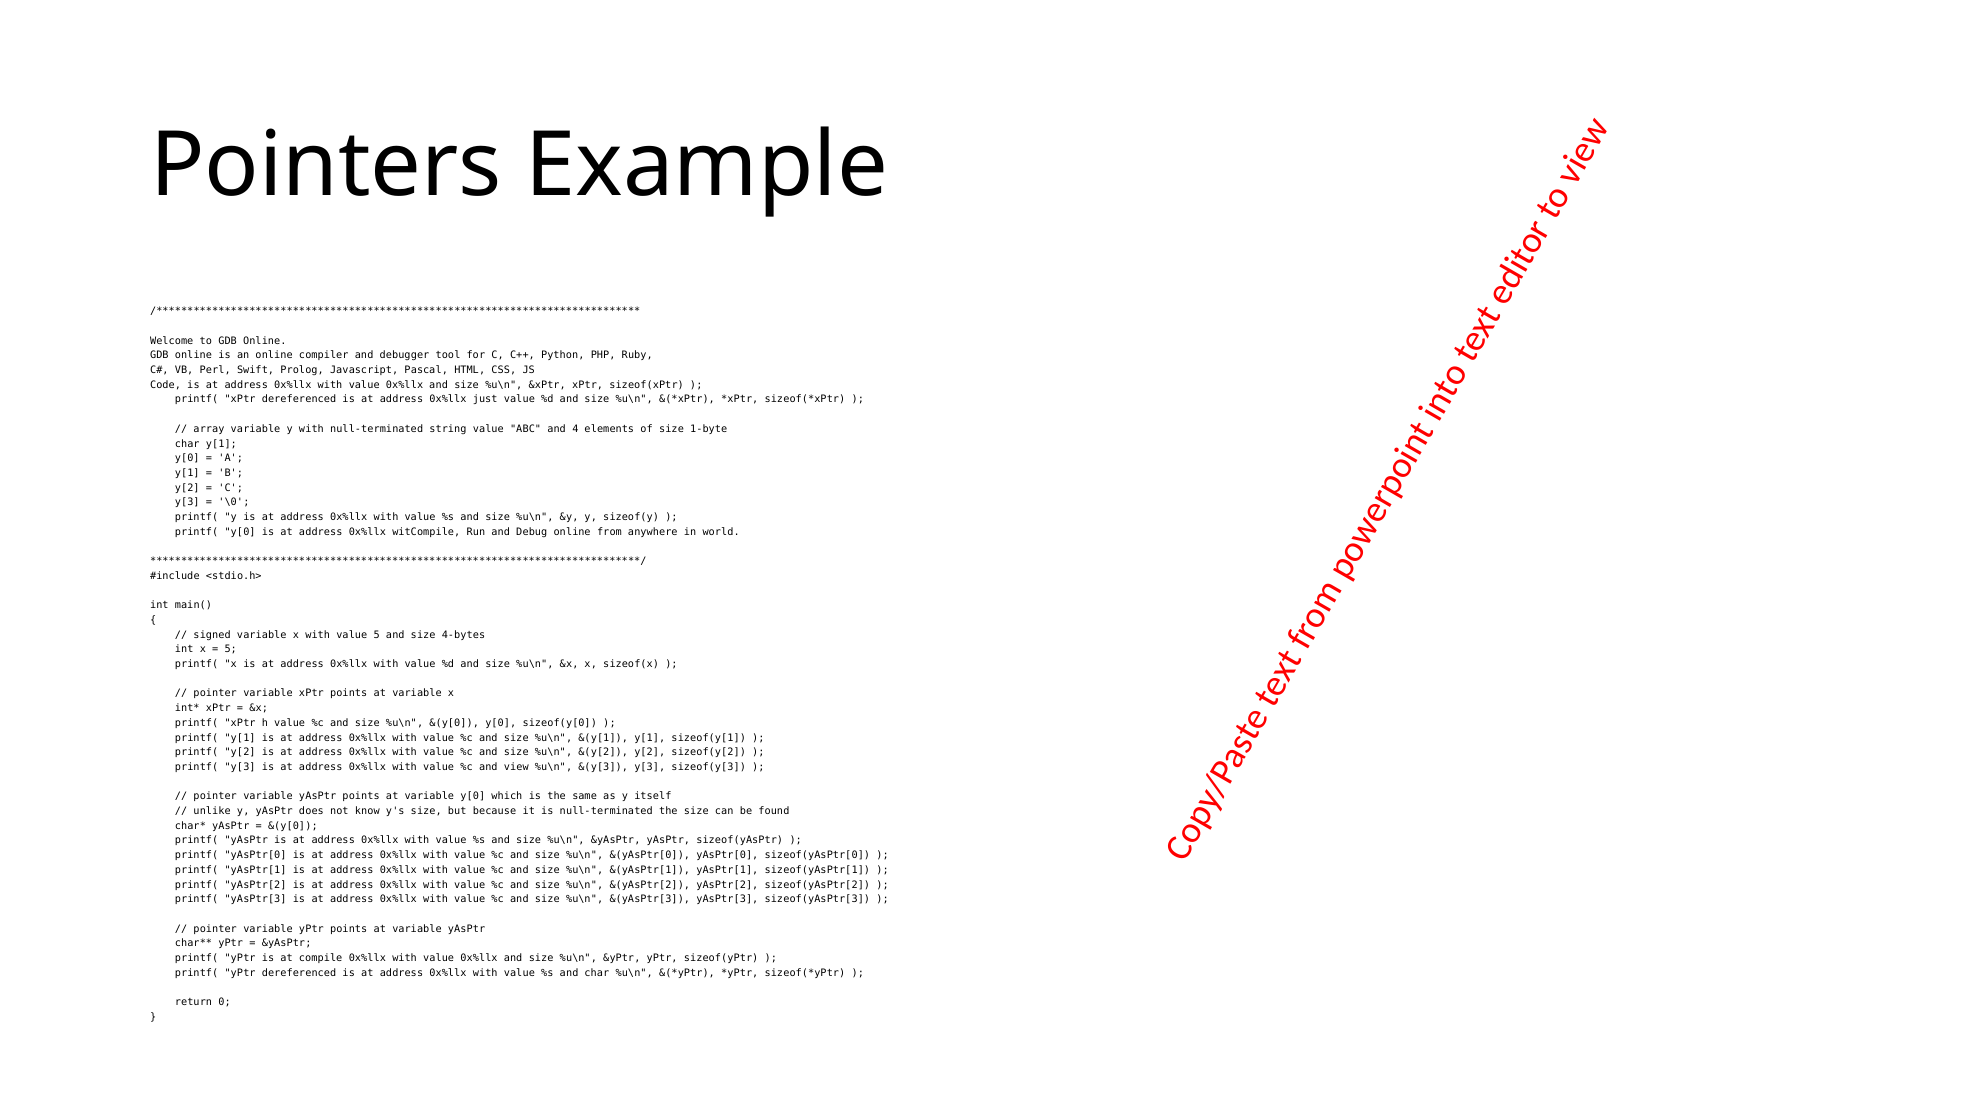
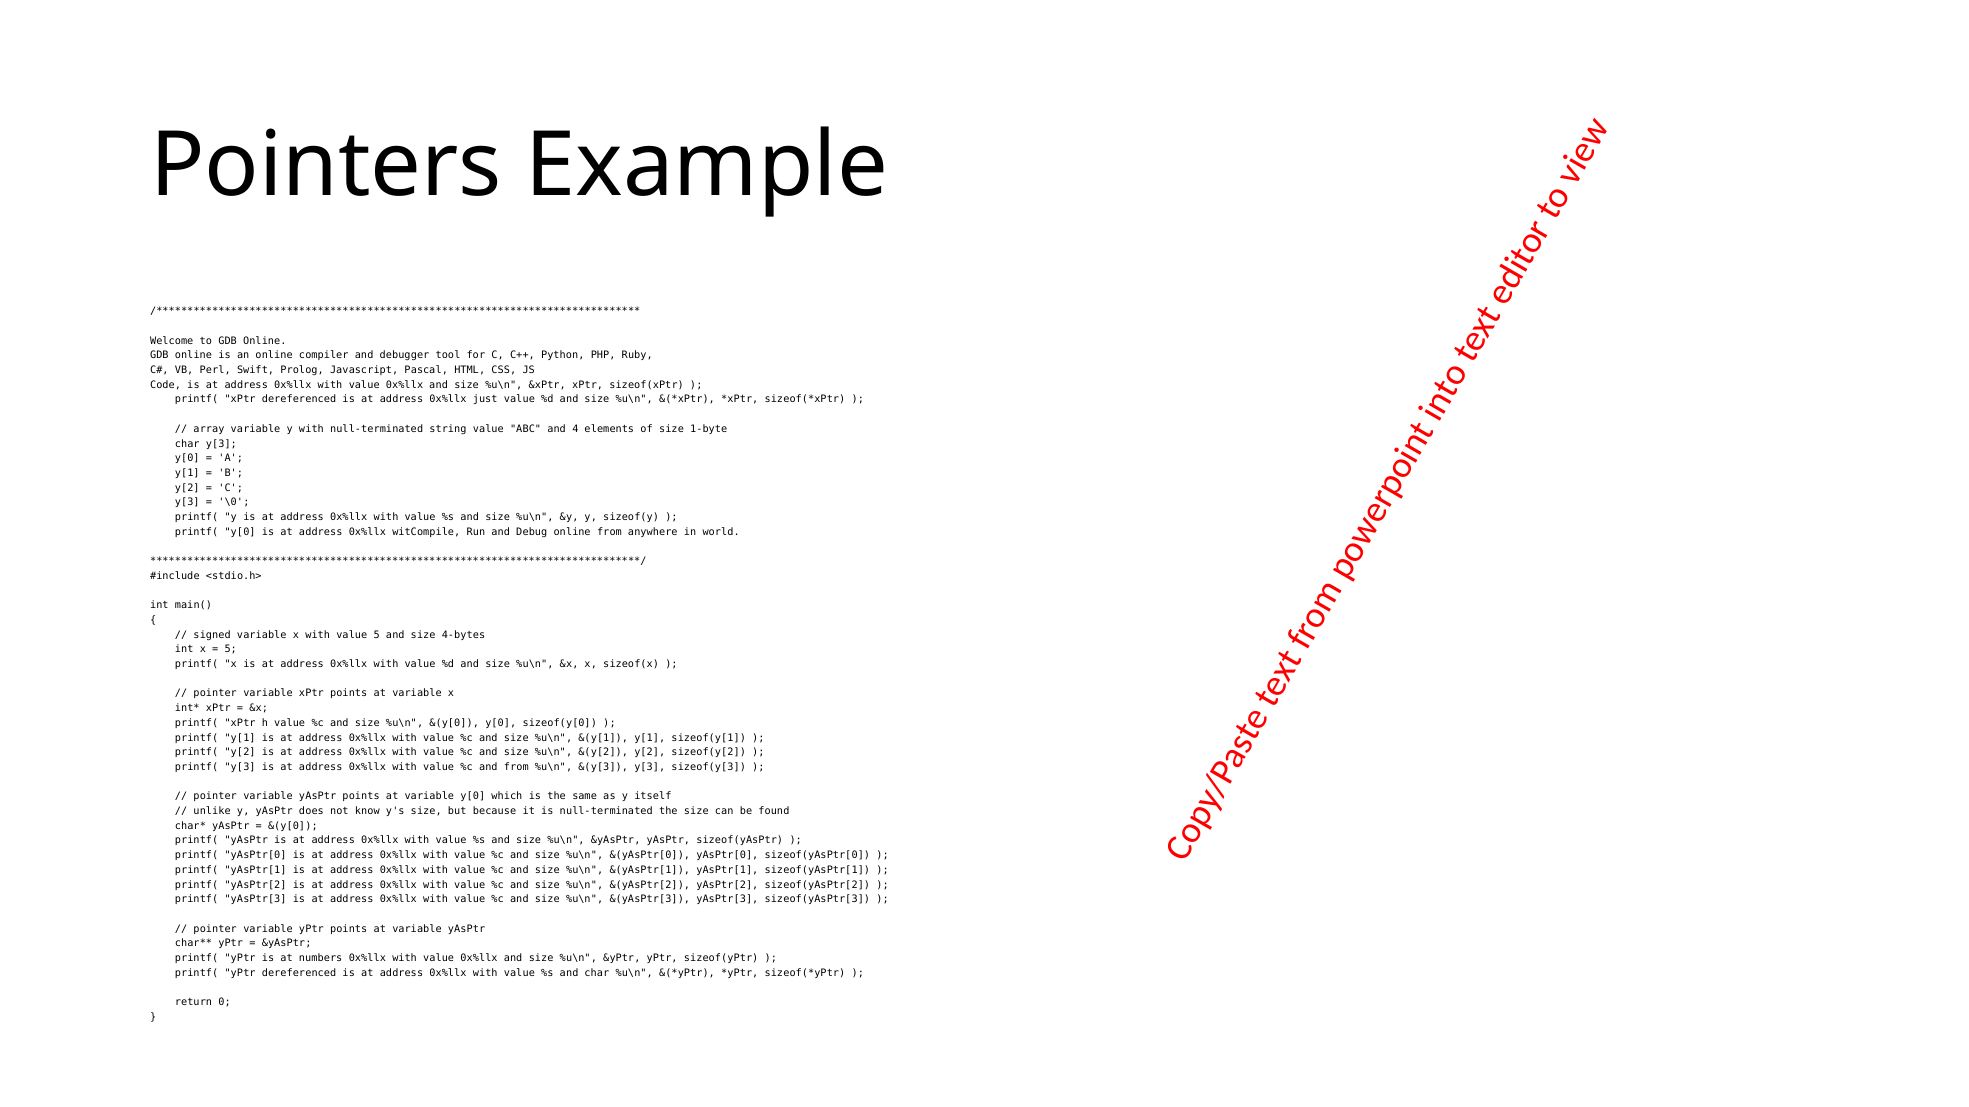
char y[1: y[1 -> y[3
and view: view -> from
compile: compile -> numbers
